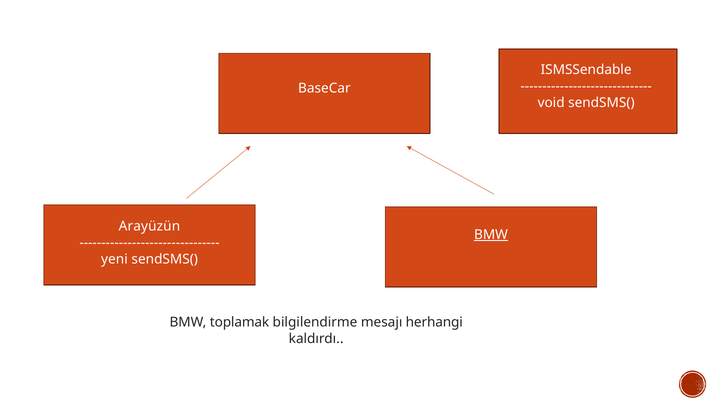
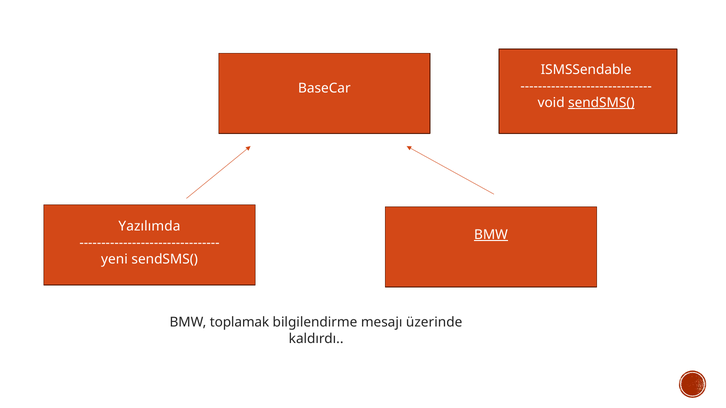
sendSMS( at (601, 103) underline: none -> present
Arayüzün: Arayüzün -> Yazılımda
herhangi: herhangi -> üzerinde
